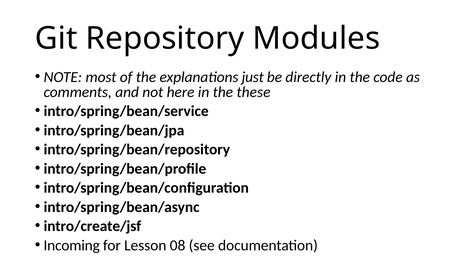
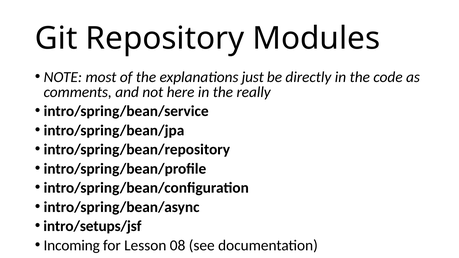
these: these -> really
intro/create/jsf: intro/create/jsf -> intro/setups/jsf
